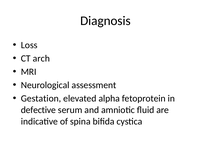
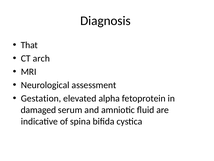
Loss: Loss -> That
defective: defective -> damaged
